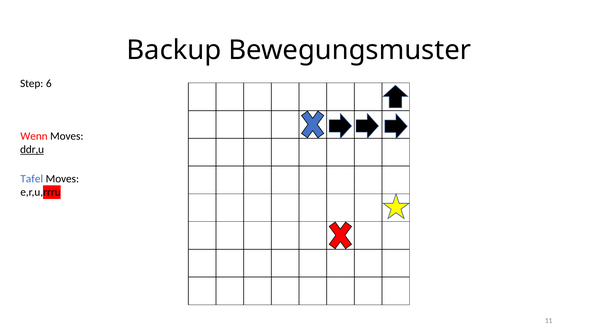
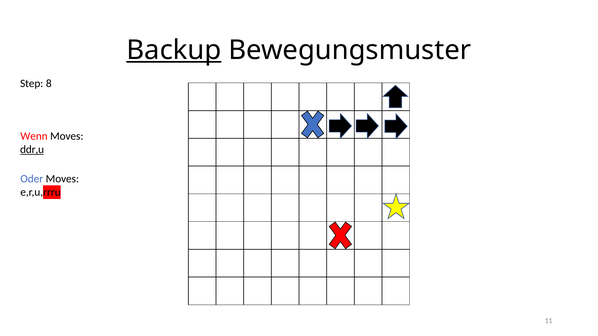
Backup underline: none -> present
6: 6 -> 8
Tafel: Tafel -> Oder
